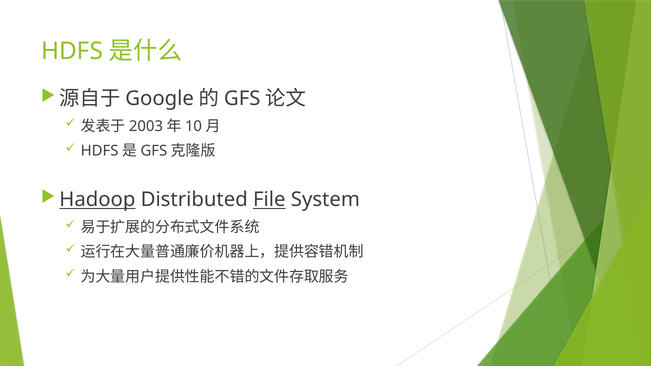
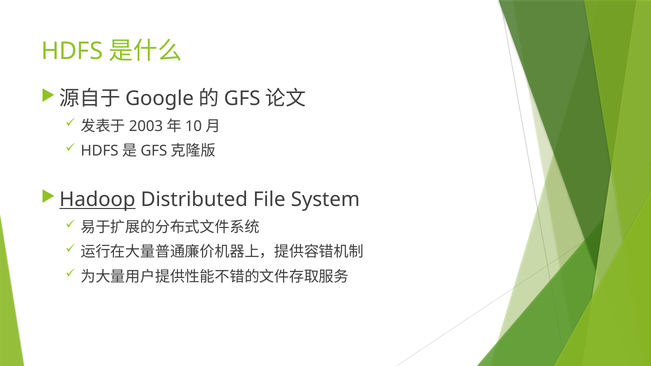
File underline: present -> none
